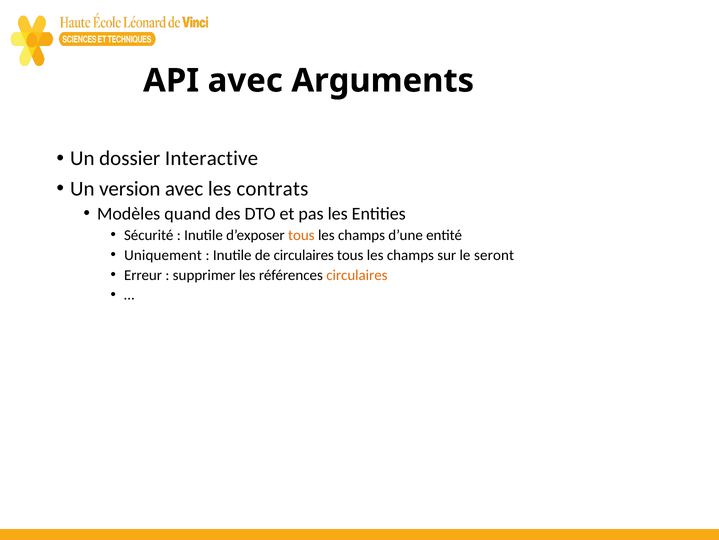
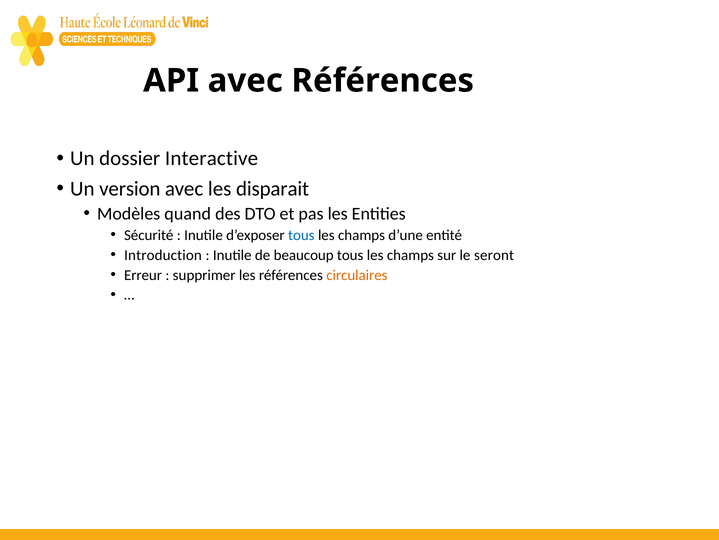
avec Arguments: Arguments -> Références
contrats: contrats -> disparait
tous at (301, 235) colour: orange -> blue
Uniquement: Uniquement -> Introduction
de circulaires: circulaires -> beaucoup
